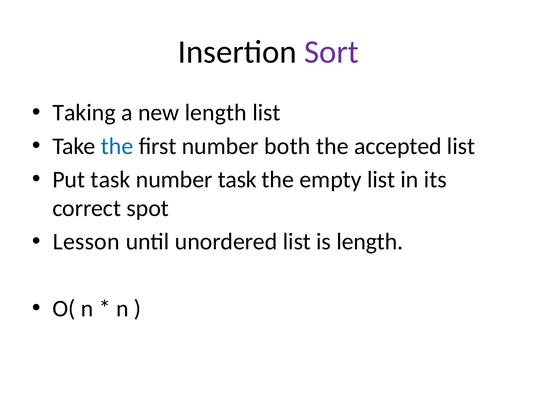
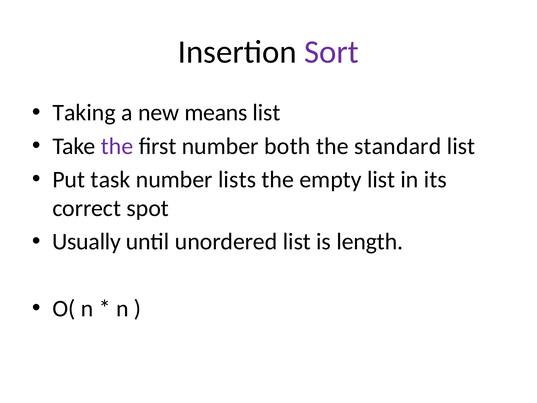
new length: length -> means
the at (117, 146) colour: blue -> purple
accepted: accepted -> standard
number task: task -> lists
Lesson: Lesson -> Usually
